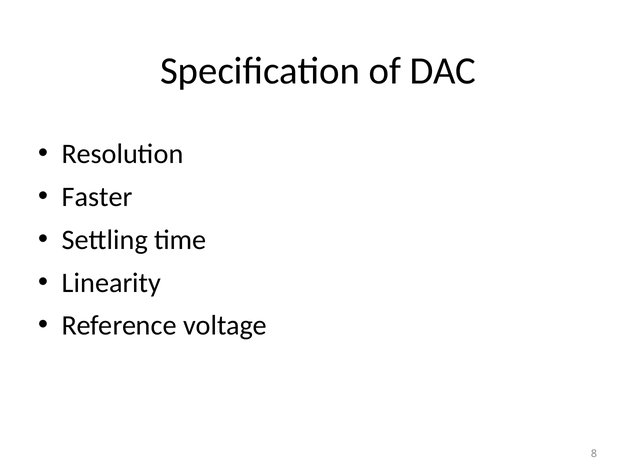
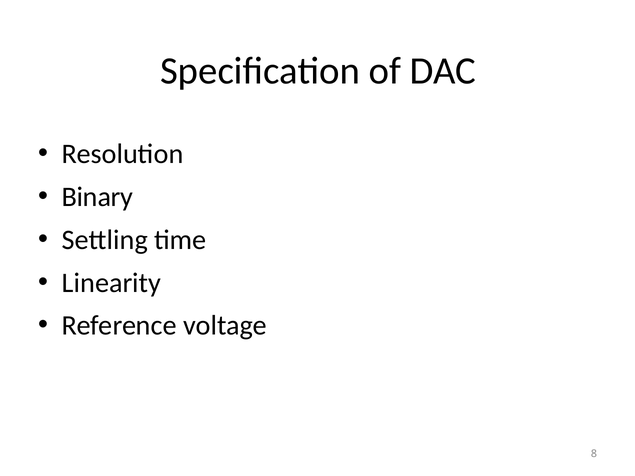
Faster: Faster -> Binary
